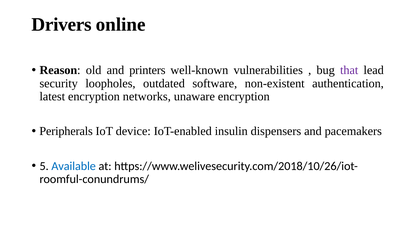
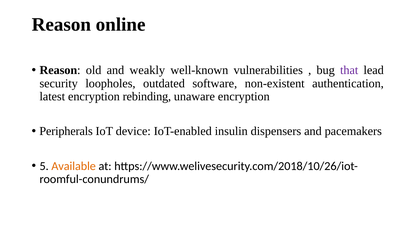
Drivers at (61, 25): Drivers -> Reason
printers: printers -> weakly
networks: networks -> rebinding
Available colour: blue -> orange
